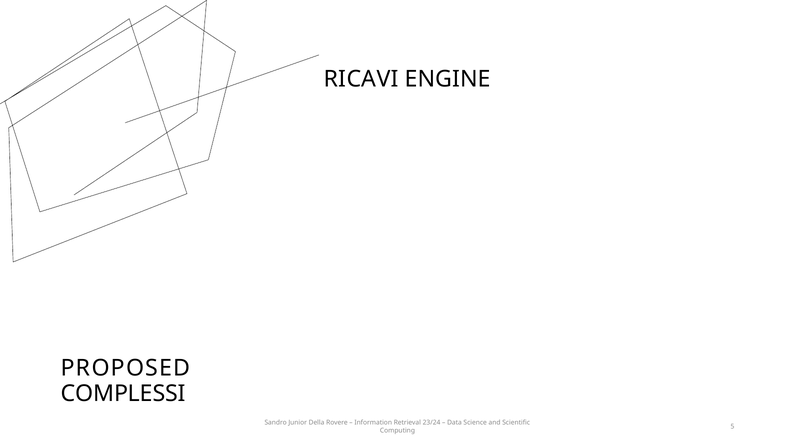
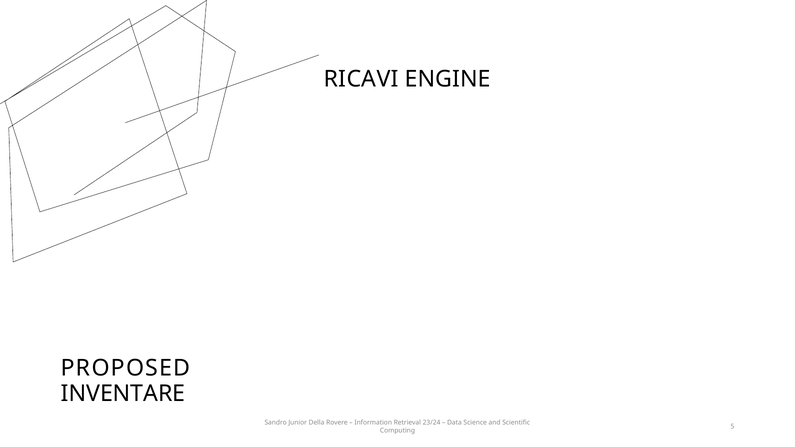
COMPLESSI: COMPLESSI -> INVENTARE
